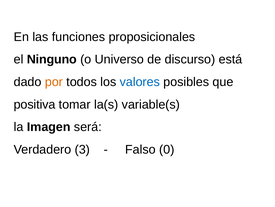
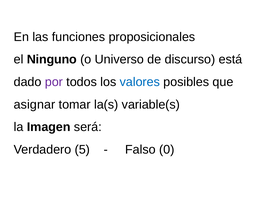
por colour: orange -> purple
positiva: positiva -> asignar
3: 3 -> 5
